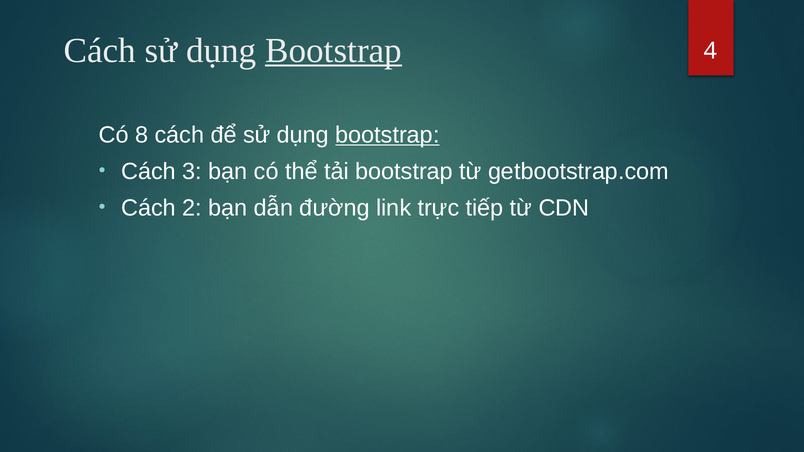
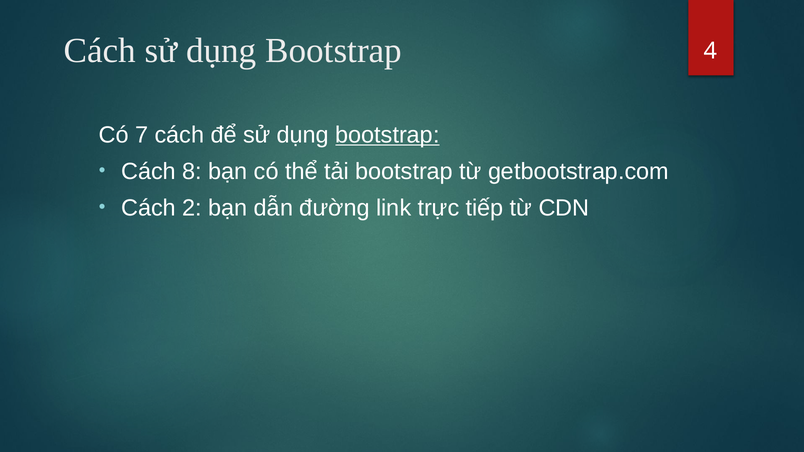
Bootstrap at (334, 51) underline: present -> none
8: 8 -> 7
3: 3 -> 8
